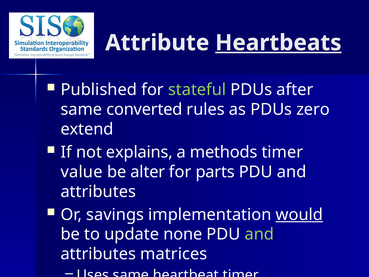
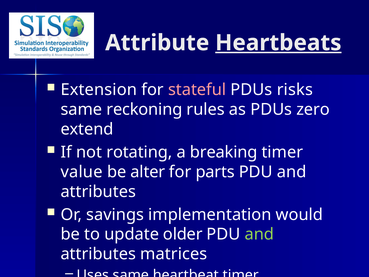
Published: Published -> Extension
stateful colour: light green -> pink
PDUs after: after -> risks
converted: converted -> reckoning
explains: explains -> rotating
methods: methods -> breaking
would underline: present -> none
none: none -> older
